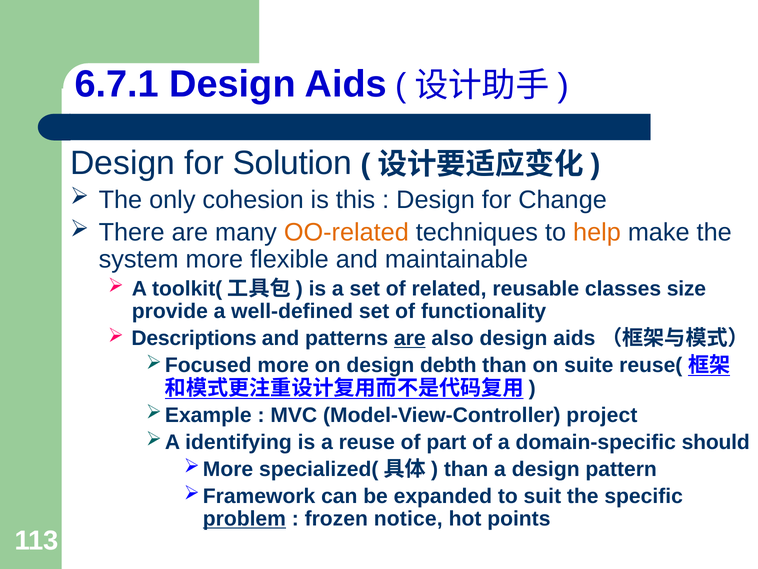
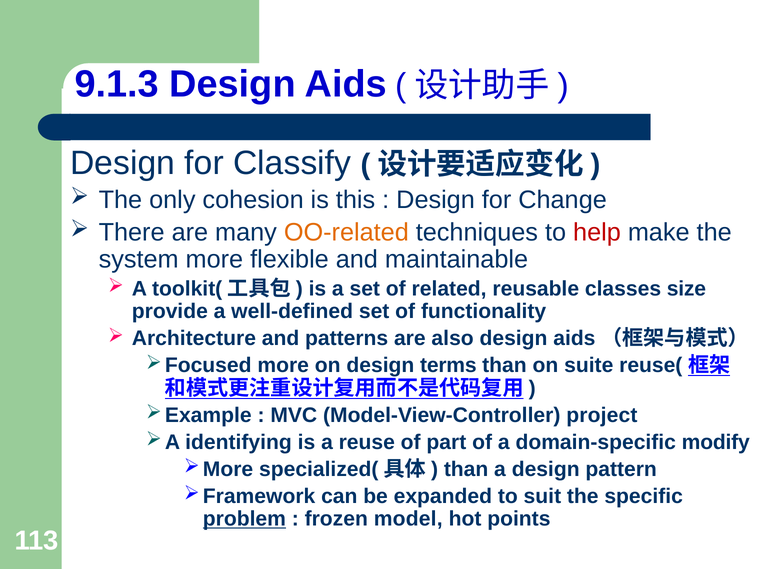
6.7.1: 6.7.1 -> 9.1.3
Solution: Solution -> Classify
help colour: orange -> red
Descriptions: Descriptions -> Architecture
are at (410, 338) underline: present -> none
debth: debth -> terms
should: should -> modify
notice: notice -> model
